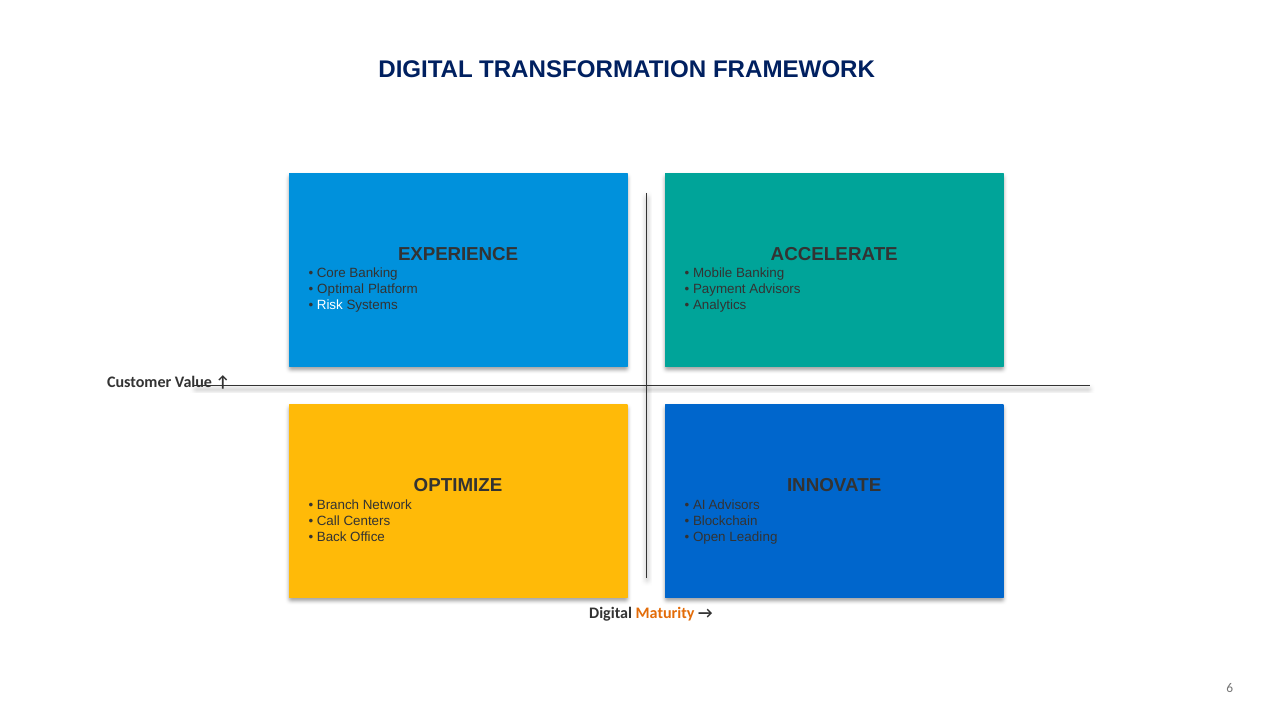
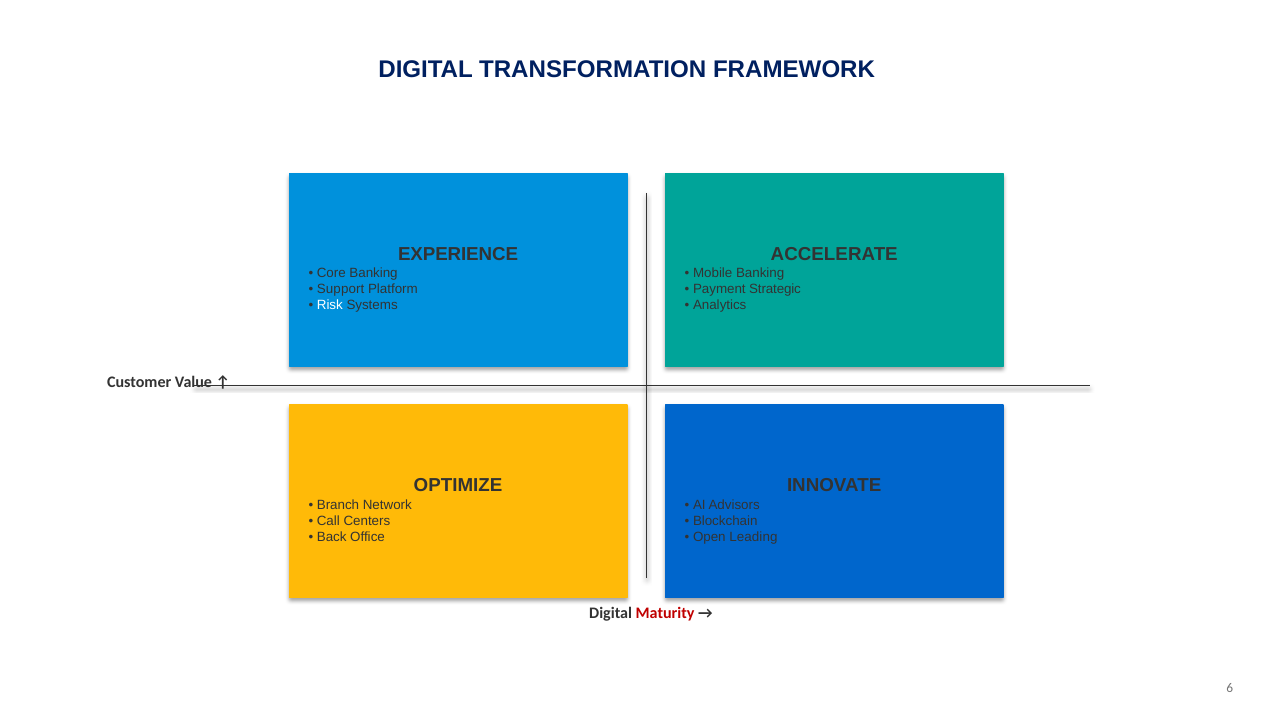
Optimal: Optimal -> Support
Payment Advisors: Advisors -> Strategic
Maturity colour: orange -> red
